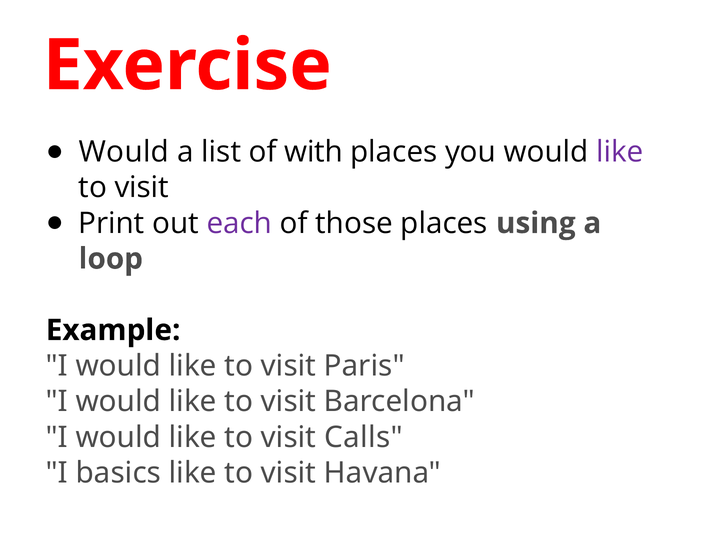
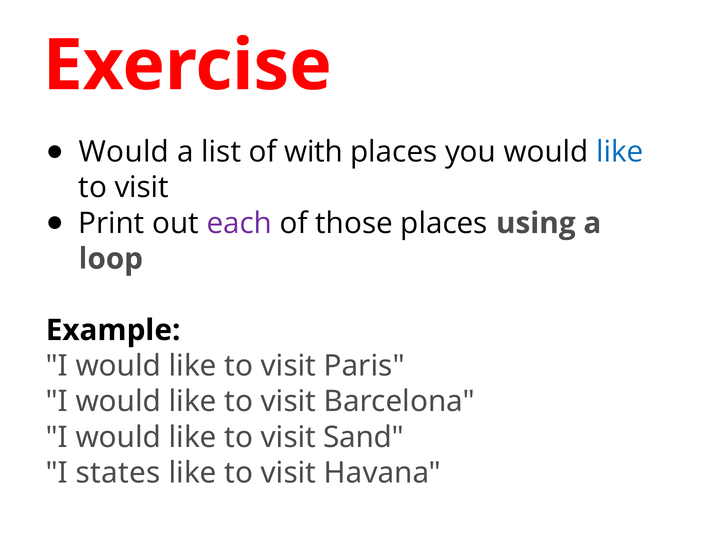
like at (620, 152) colour: purple -> blue
Calls: Calls -> Sand
basics: basics -> states
